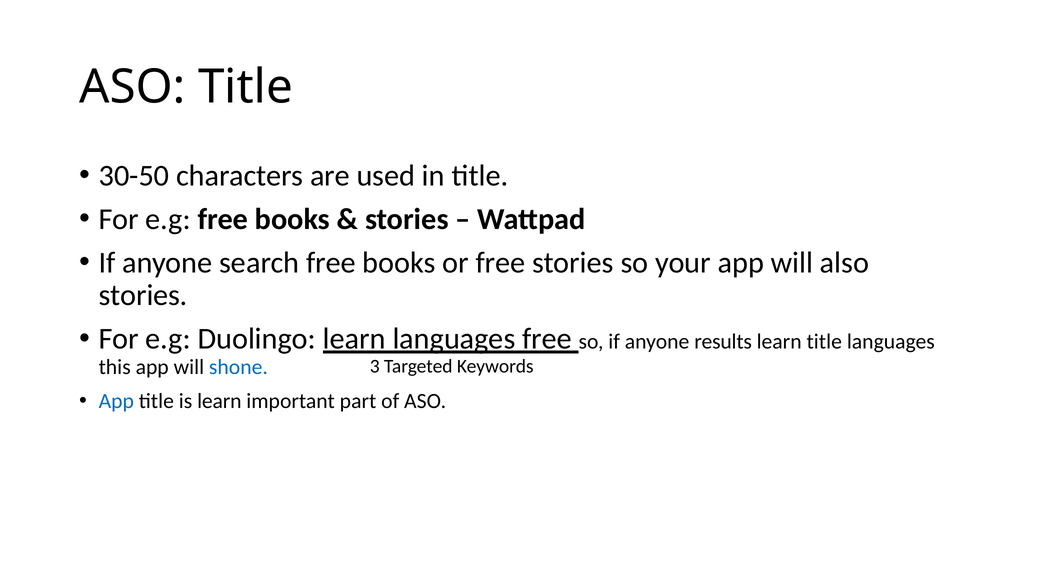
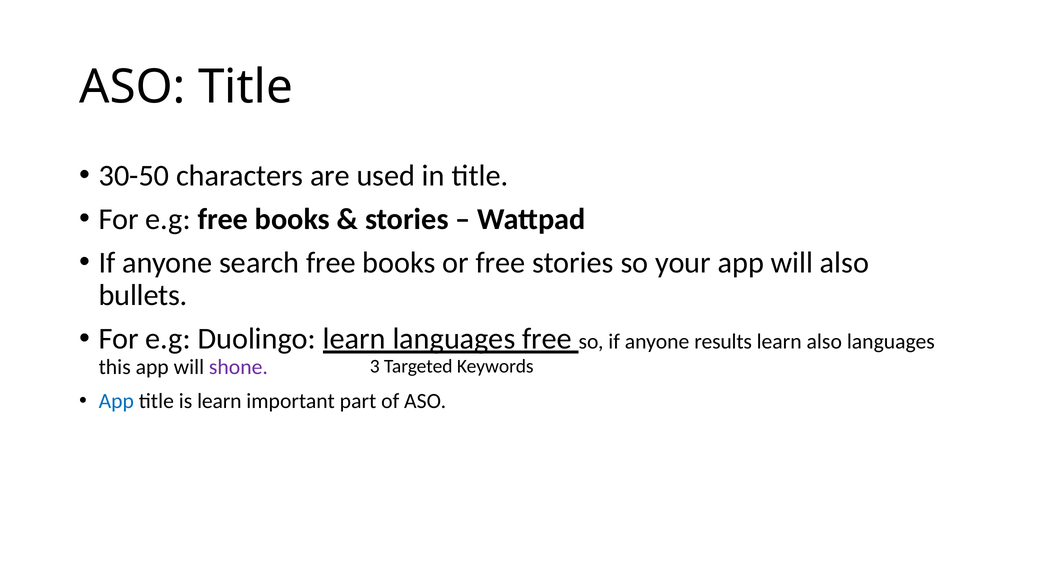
stories at (143, 296): stories -> bullets
learn title: title -> also
shone colour: blue -> purple
